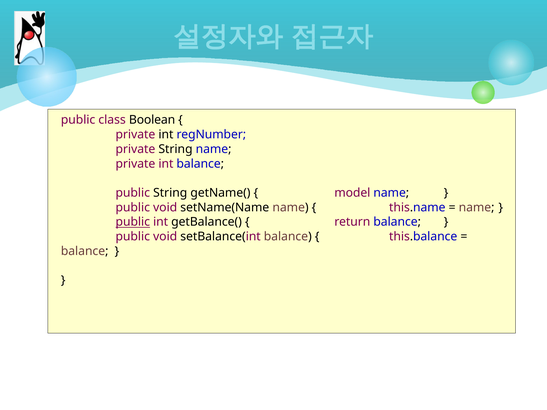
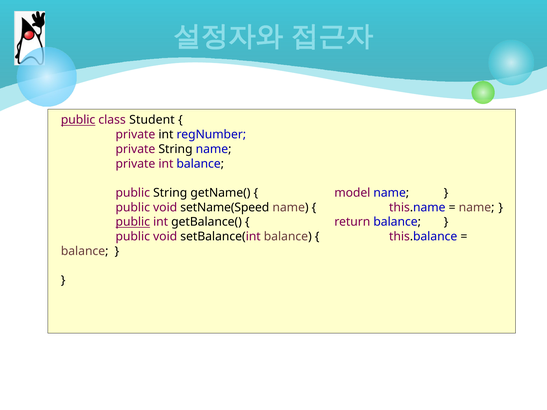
public at (78, 120) underline: none -> present
Boolean: Boolean -> Student
setName(Name: setName(Name -> setName(Speed
